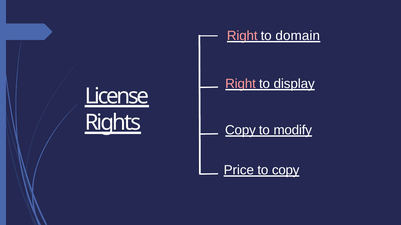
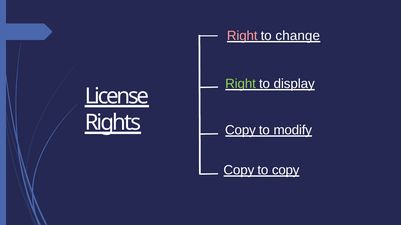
domain: domain -> change
Right at (241, 84) colour: pink -> light green
Price at (239, 170): Price -> Copy
